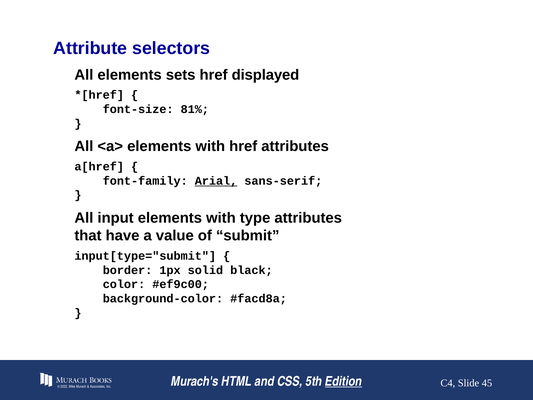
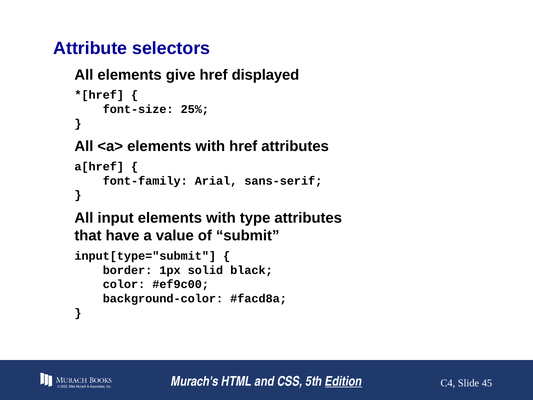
sets: sets -> give
81%: 81% -> 25%
Arial underline: present -> none
